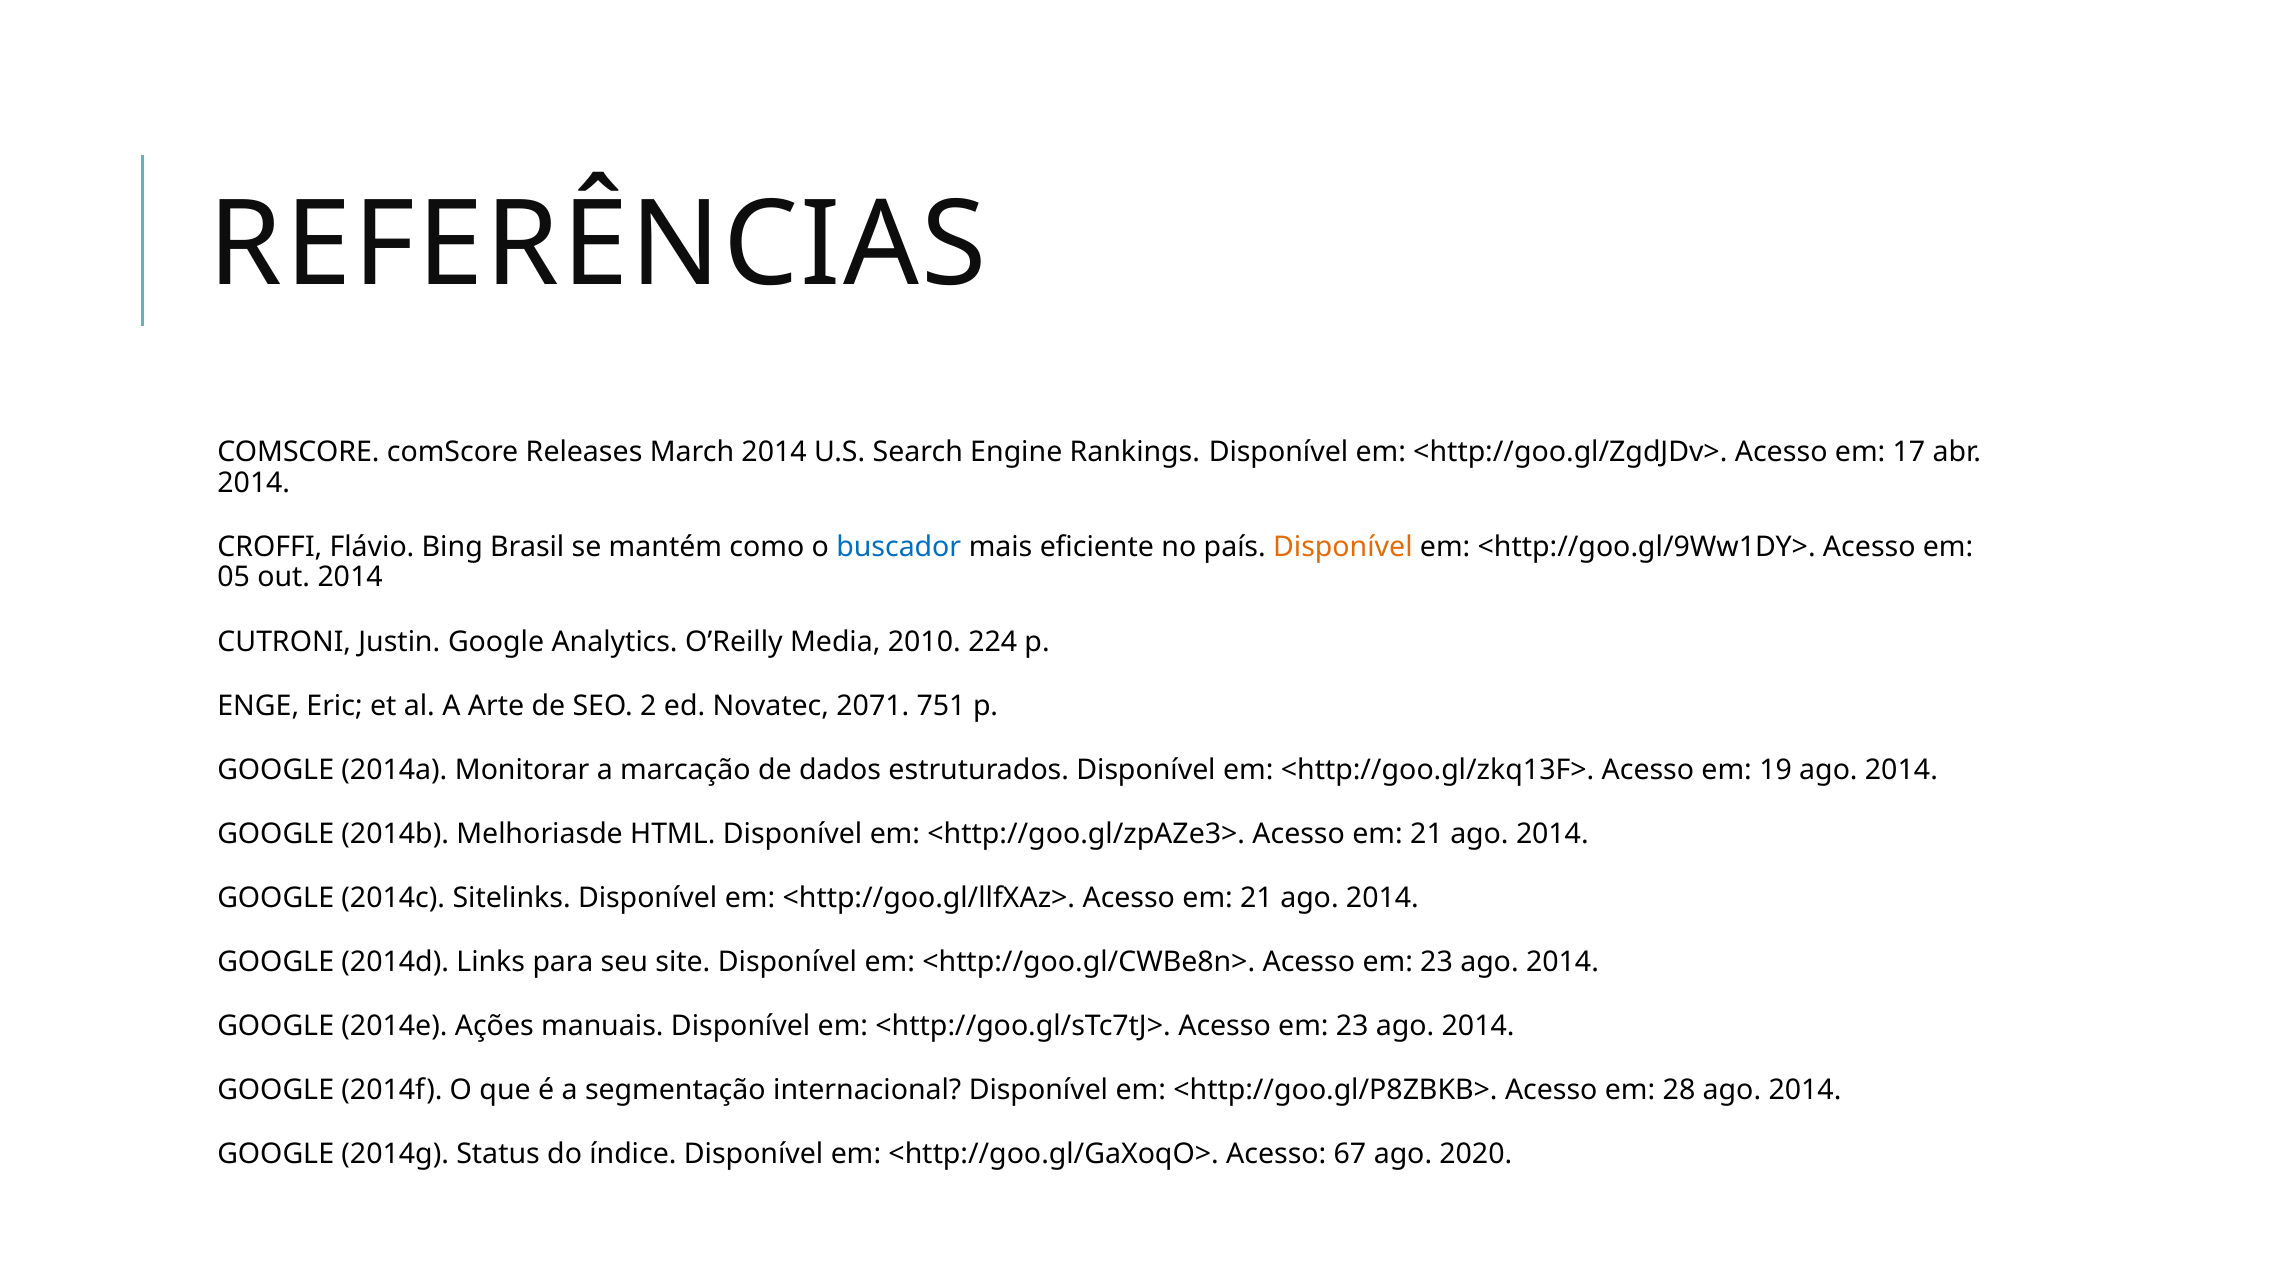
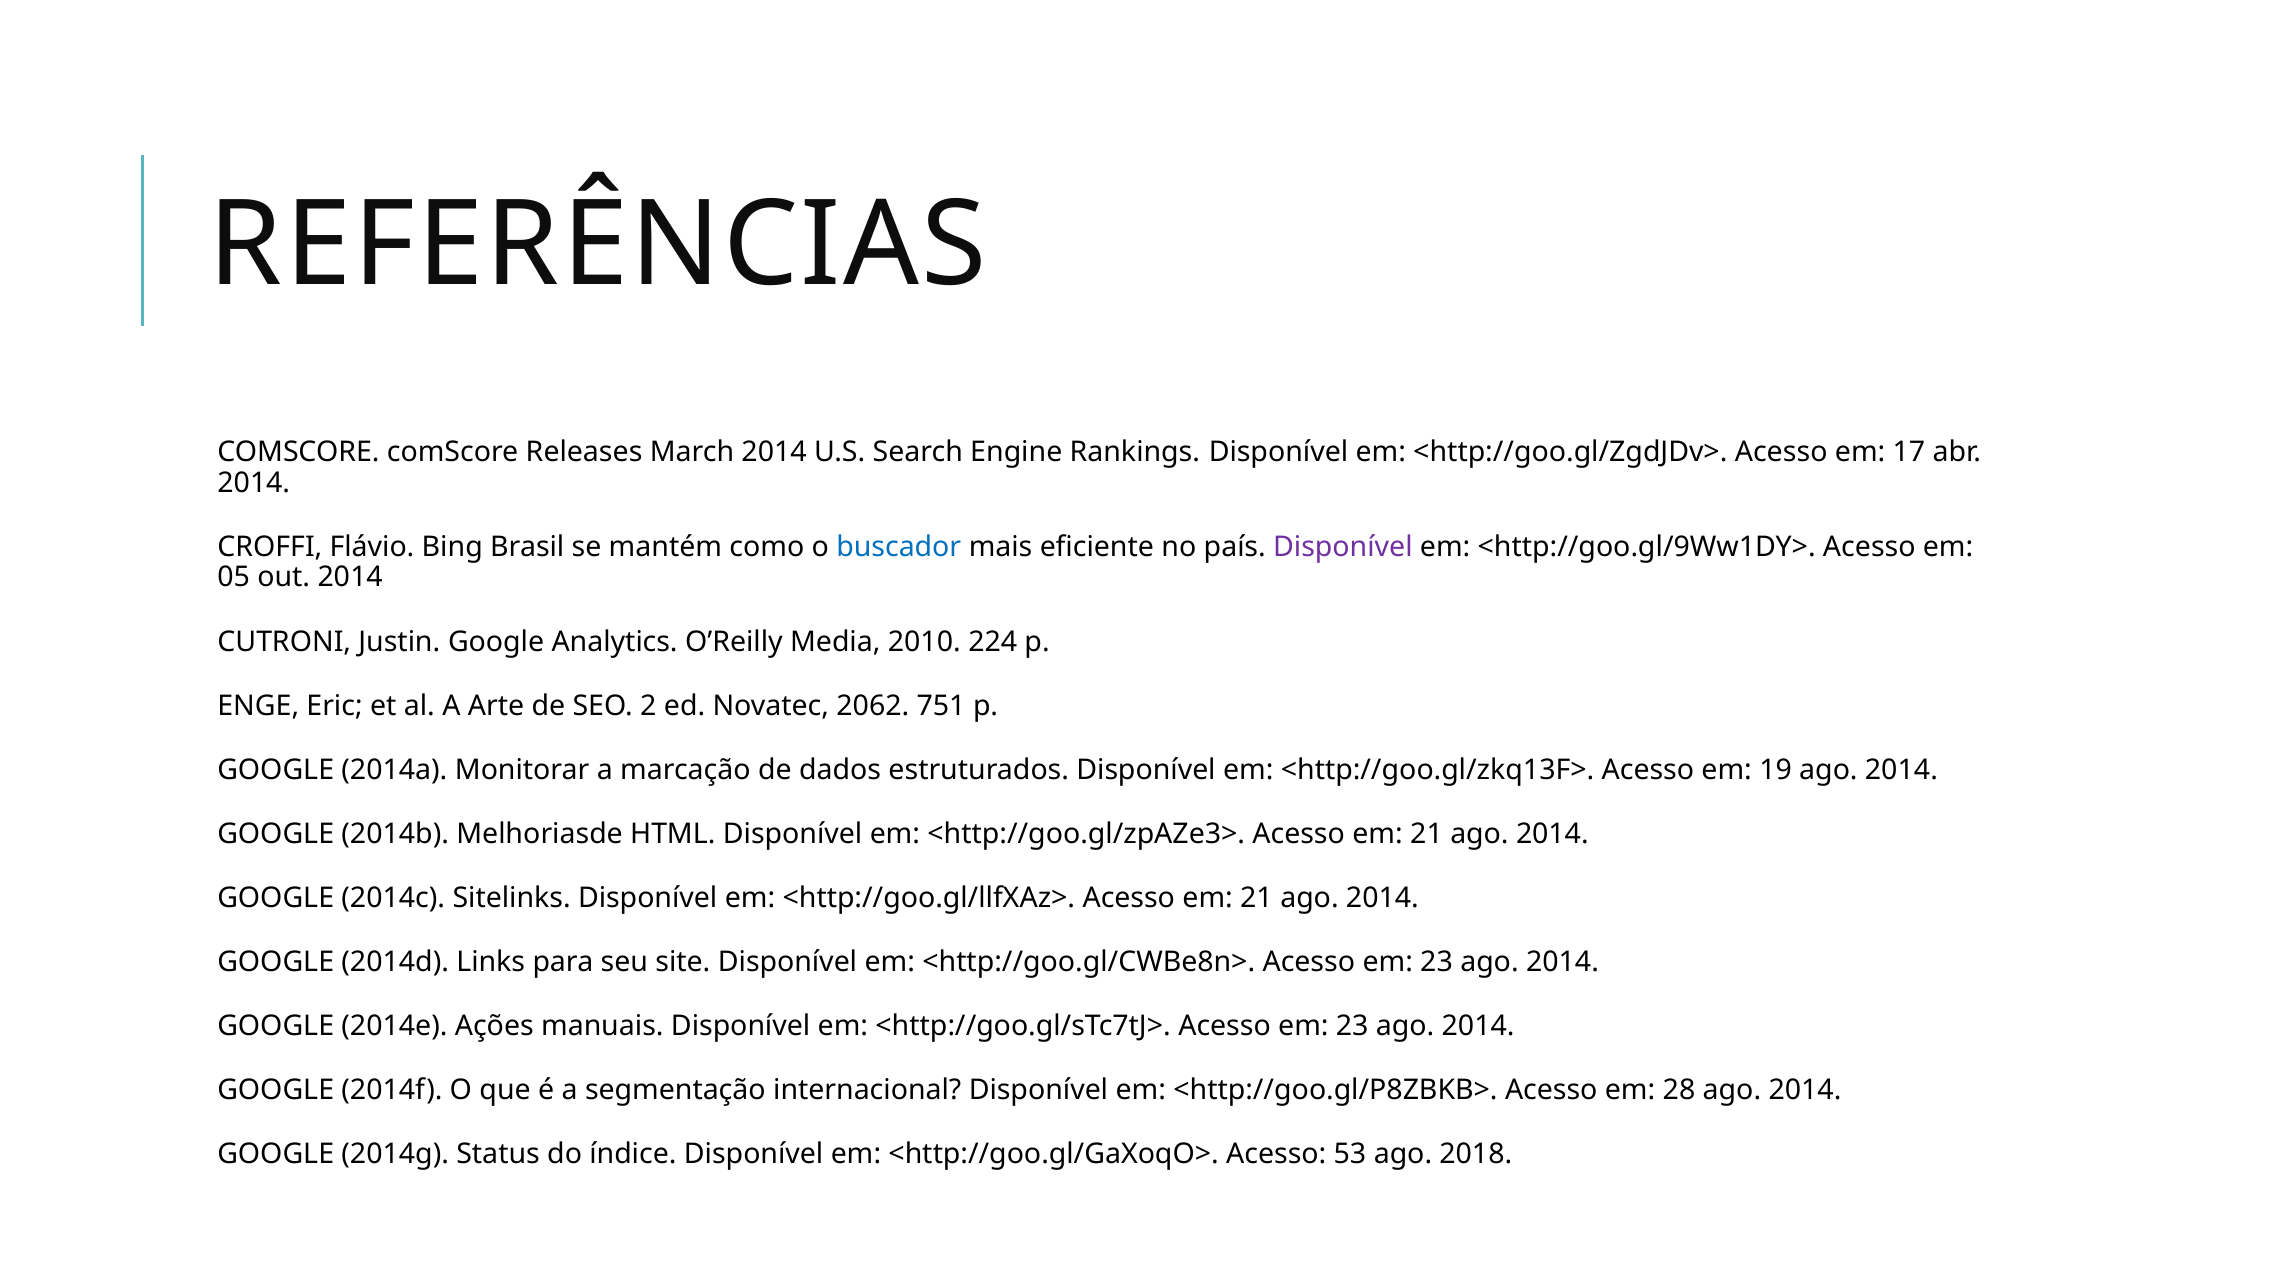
Disponível at (1343, 547) colour: orange -> purple
2071: 2071 -> 2062
67: 67 -> 53
2020: 2020 -> 2018
